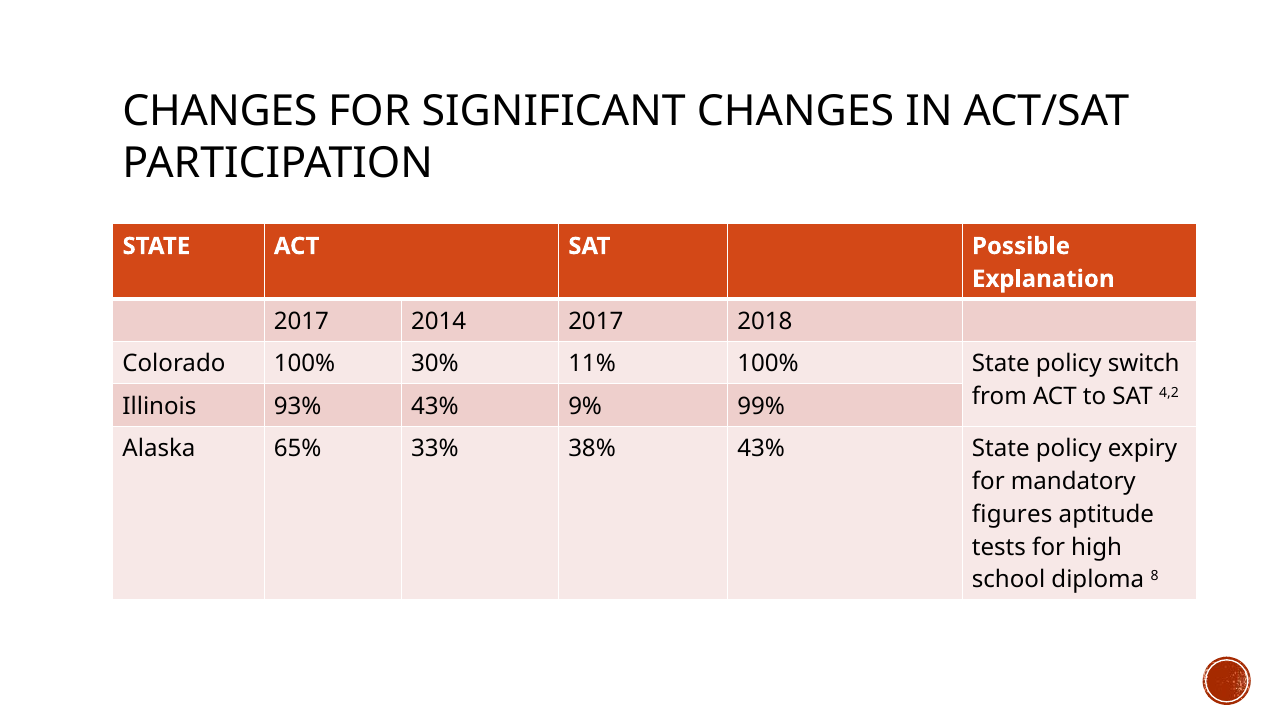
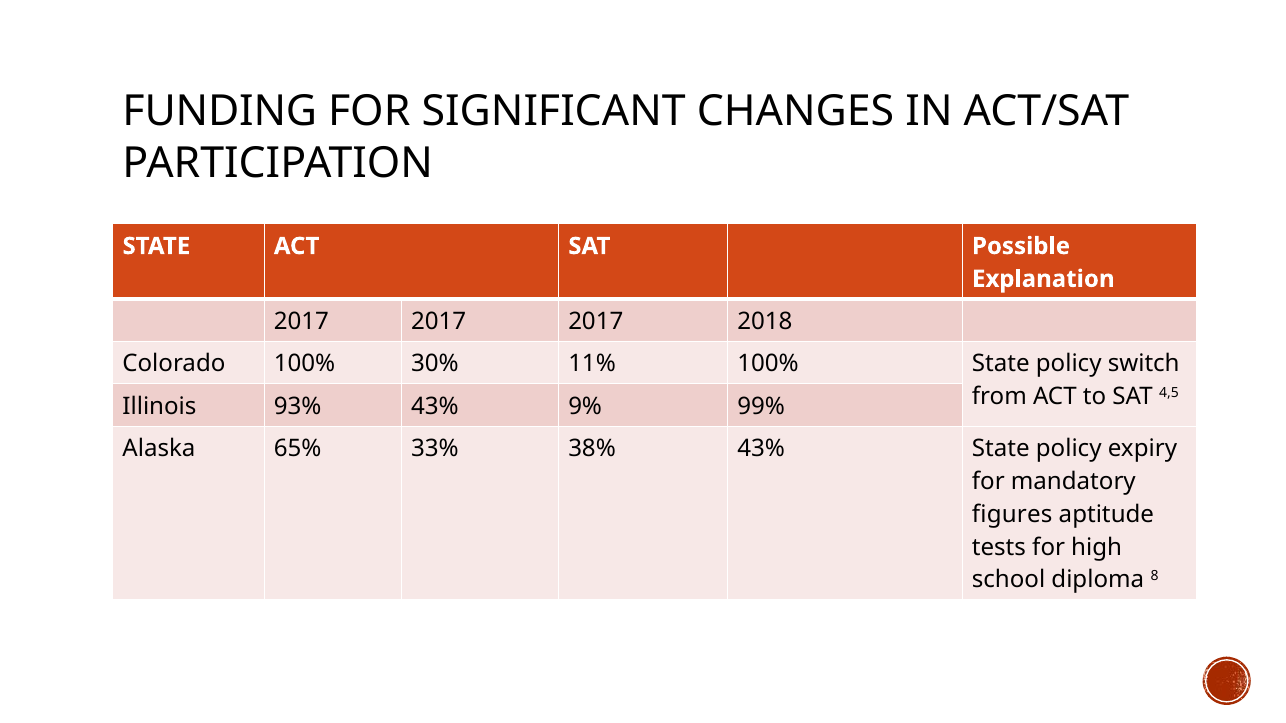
CHANGES at (220, 111): CHANGES -> FUNDING
2014 at (439, 322): 2014 -> 2017
4,2: 4,2 -> 4,5
